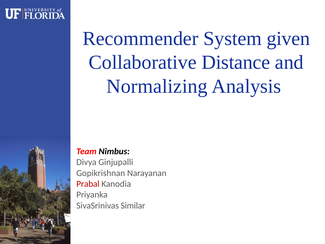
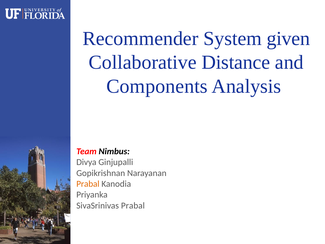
Normalizing: Normalizing -> Components
Prabal at (88, 184) colour: red -> orange
SivaSrinivas Similar: Similar -> Prabal
